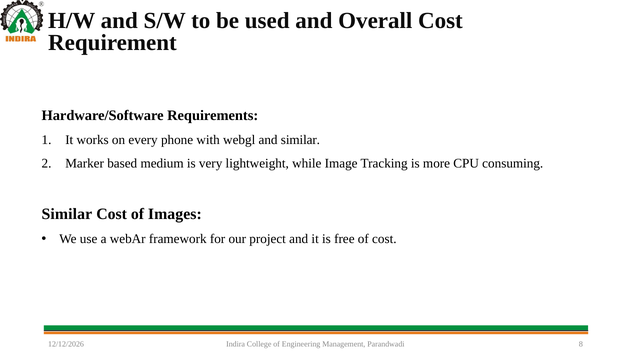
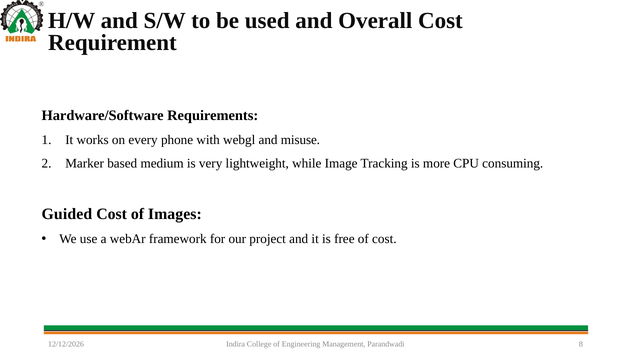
and similar: similar -> misuse
Similar at (67, 214): Similar -> Guided
